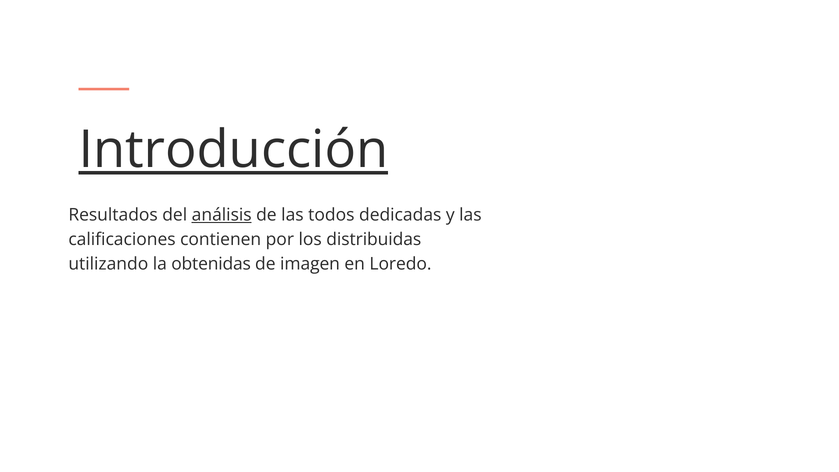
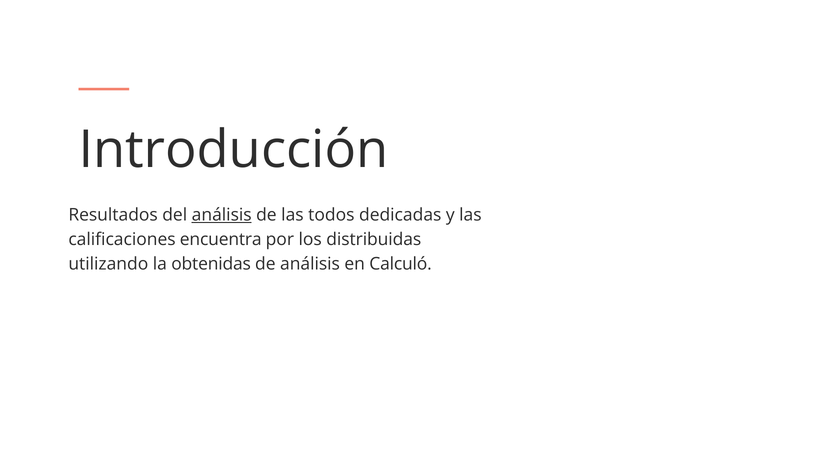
Introducción underline: present -> none
contienen: contienen -> encuentra
de imagen: imagen -> análisis
Loredo: Loredo -> Calculó
